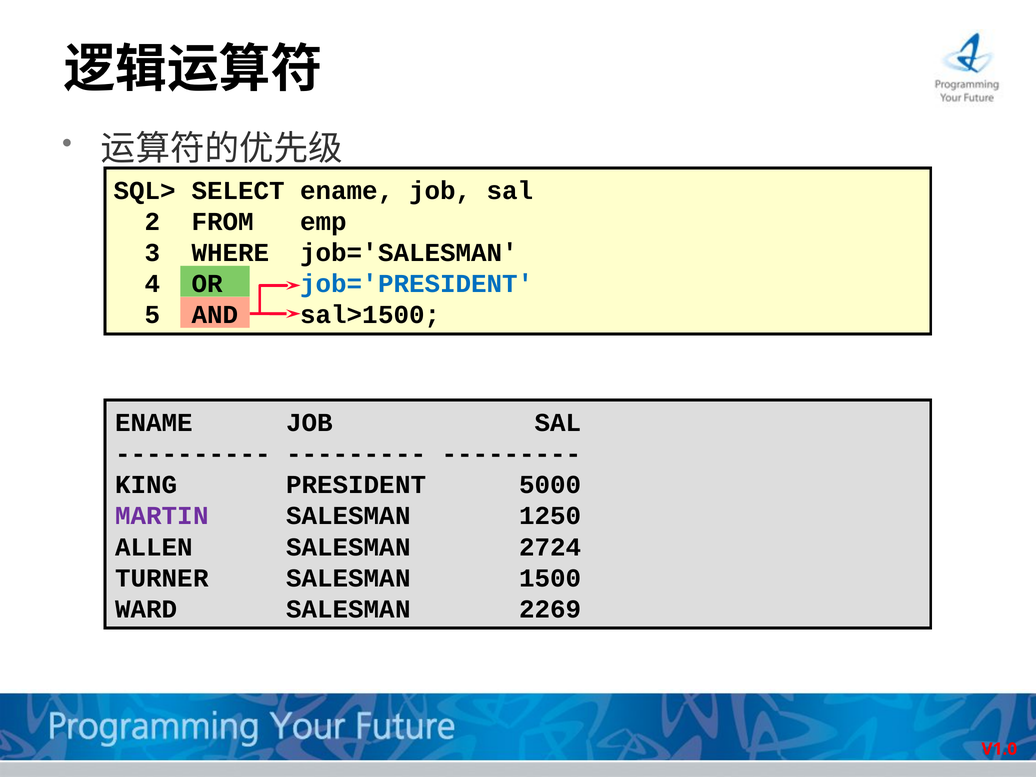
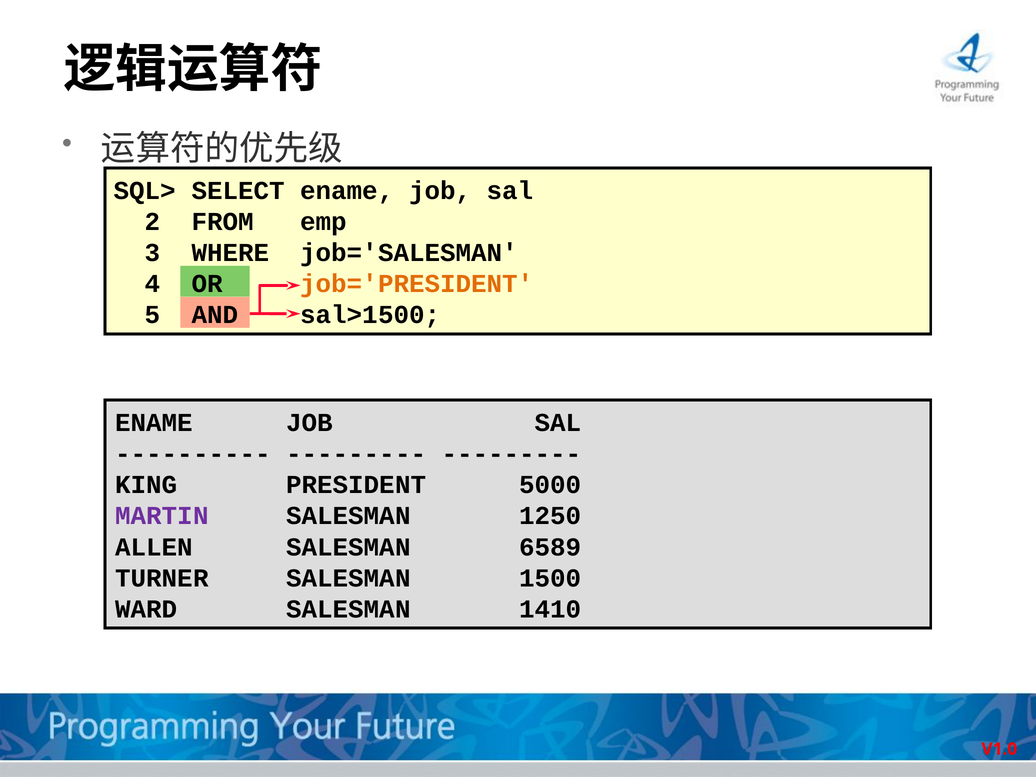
job='PRESIDENT colour: blue -> orange
2724: 2724 -> 6589
2269: 2269 -> 1410
